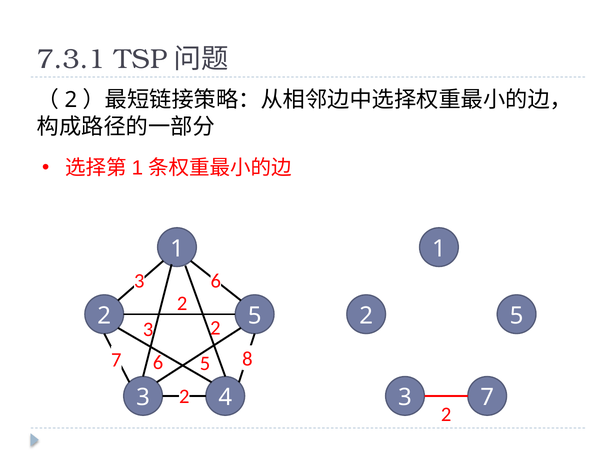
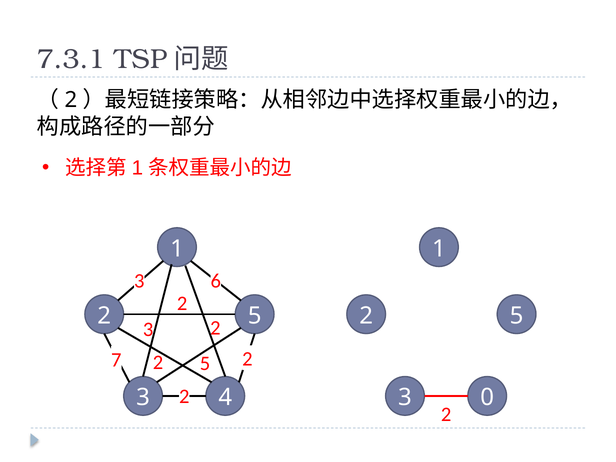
7 6: 6 -> 2
8 at (247, 359): 8 -> 2
3 7: 7 -> 0
